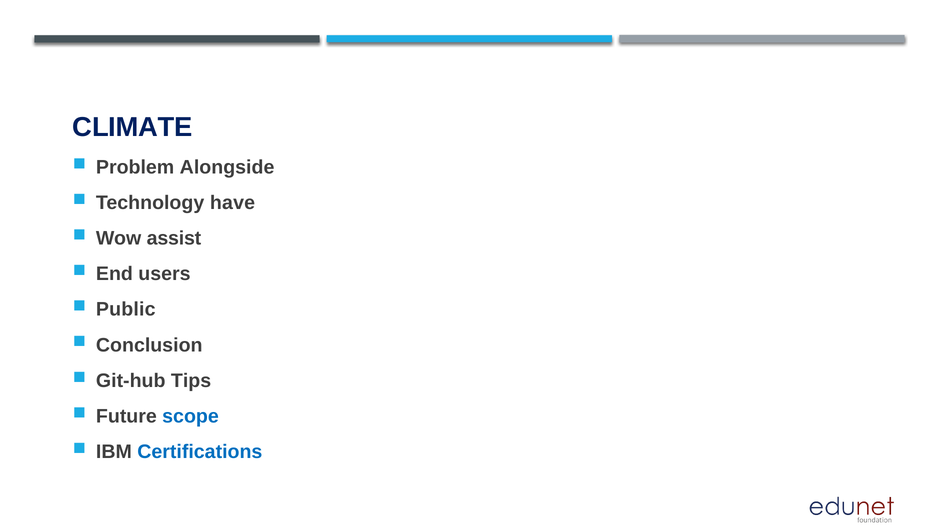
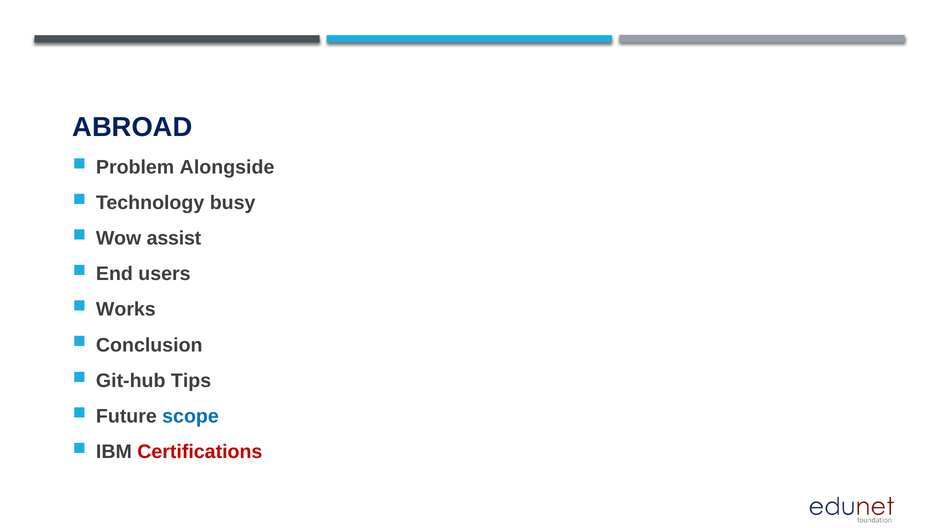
CLIMATE: CLIMATE -> ABROAD
have: have -> busy
Public: Public -> Works
Certifications colour: blue -> red
